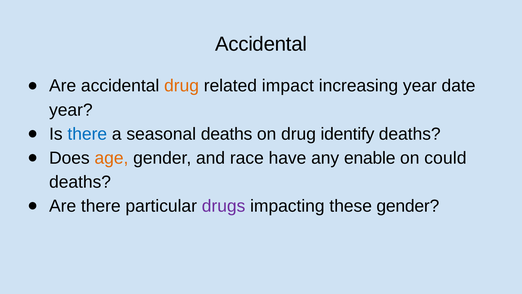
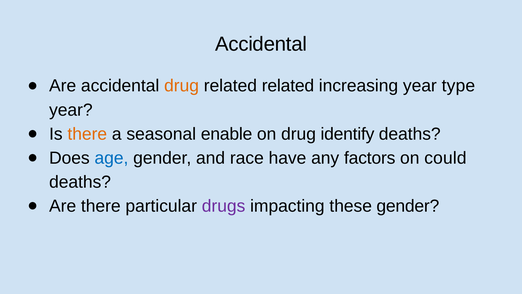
related impact: impact -> related
date: date -> type
there at (87, 134) colour: blue -> orange
seasonal deaths: deaths -> enable
age colour: orange -> blue
enable: enable -> factors
